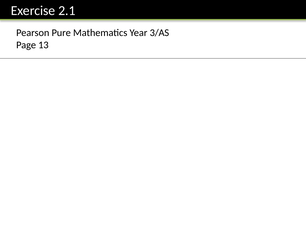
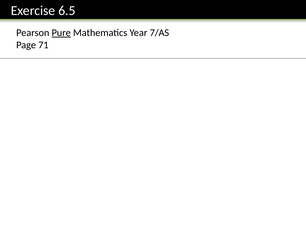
2.1: 2.1 -> 6.5
Pure underline: none -> present
3/AS: 3/AS -> 7/AS
13: 13 -> 71
